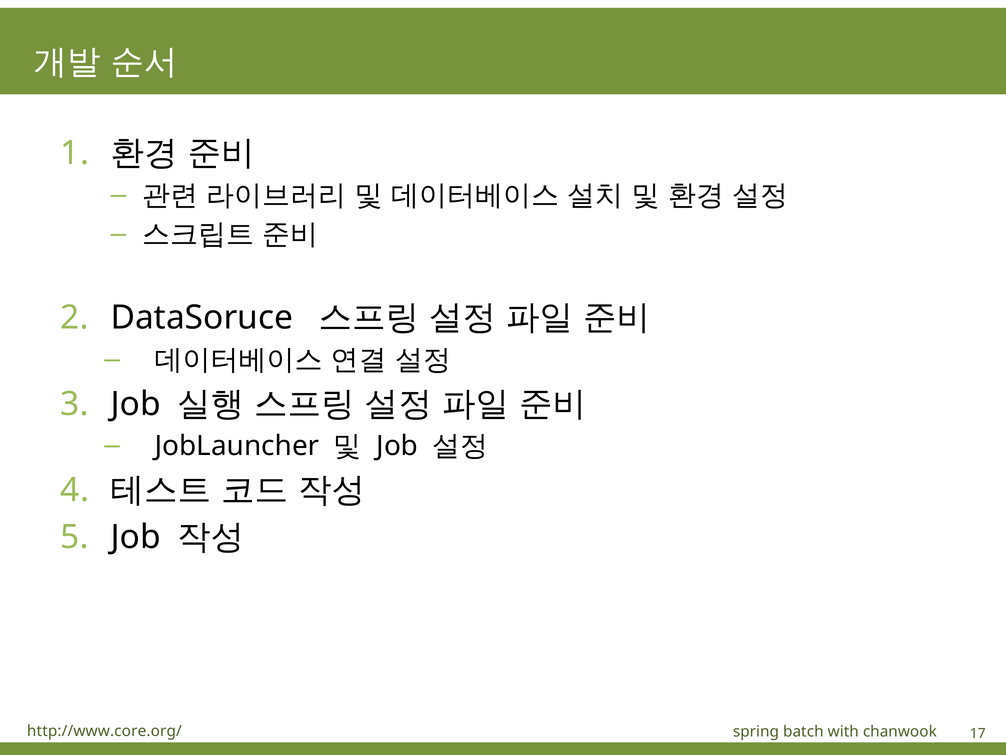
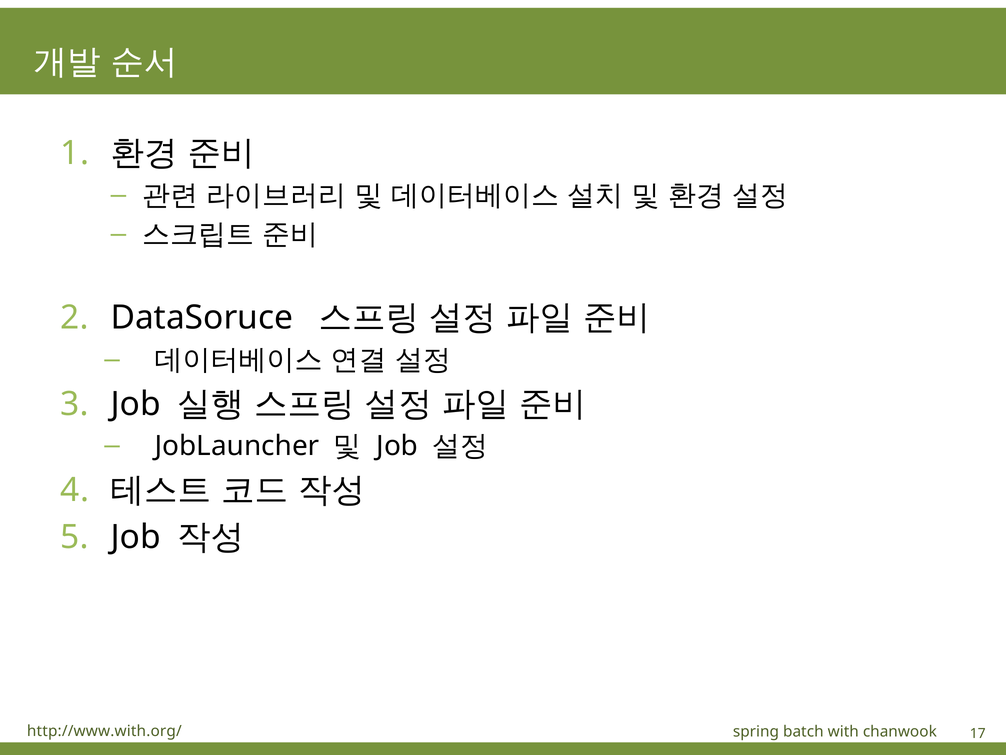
http://www.core.org/: http://www.core.org/ -> http://www.with.org/
